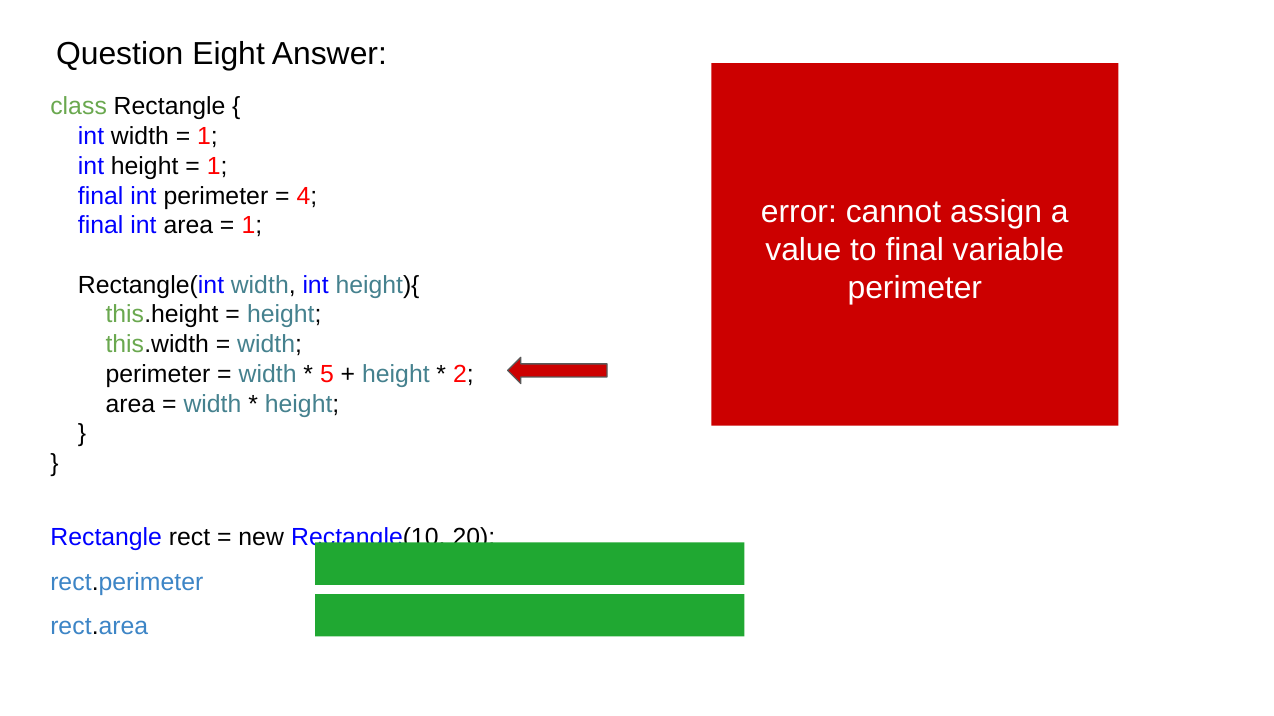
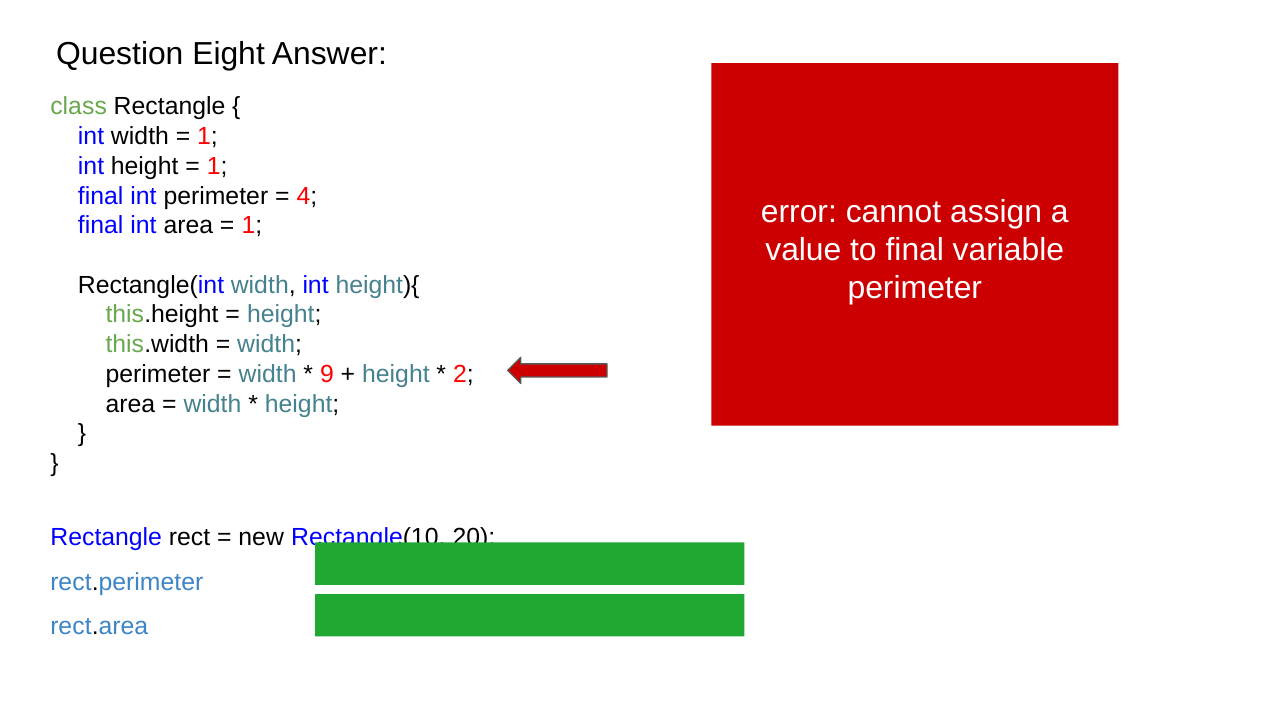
5: 5 -> 9
